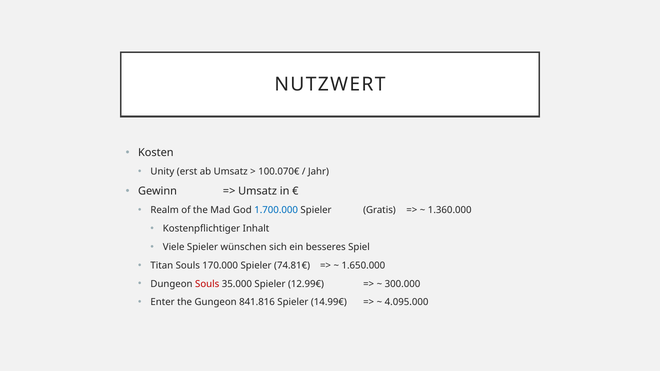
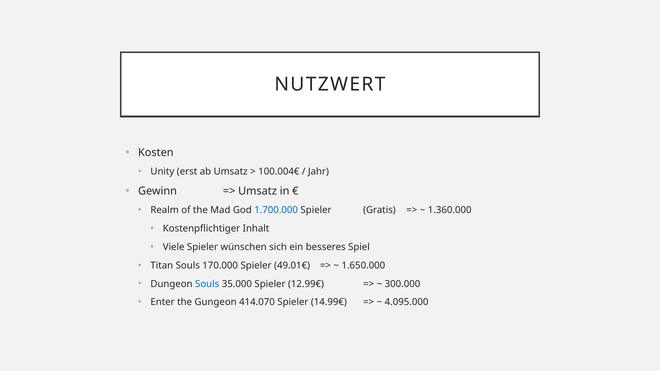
100.070€: 100.070€ -> 100.004€
74.81€: 74.81€ -> 49.01€
Souls at (207, 284) colour: red -> blue
841.816: 841.816 -> 414.070
